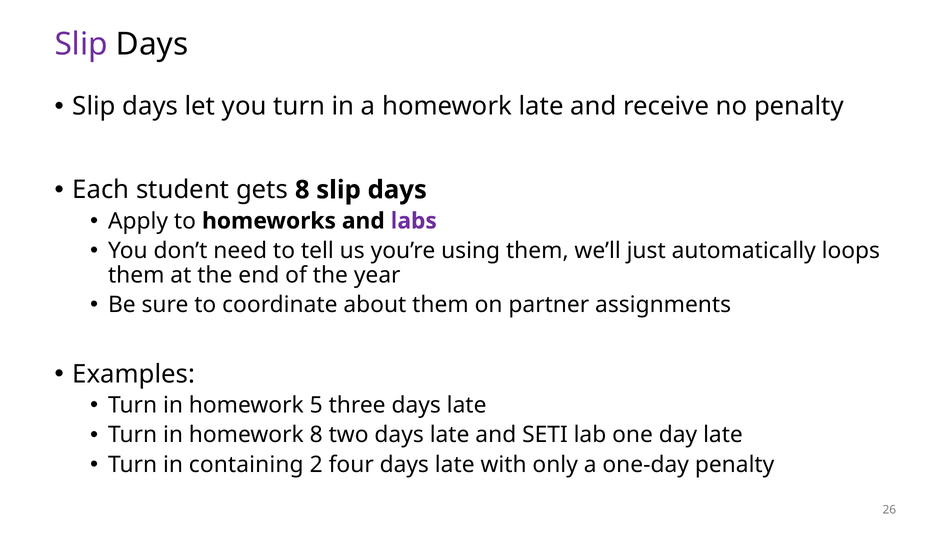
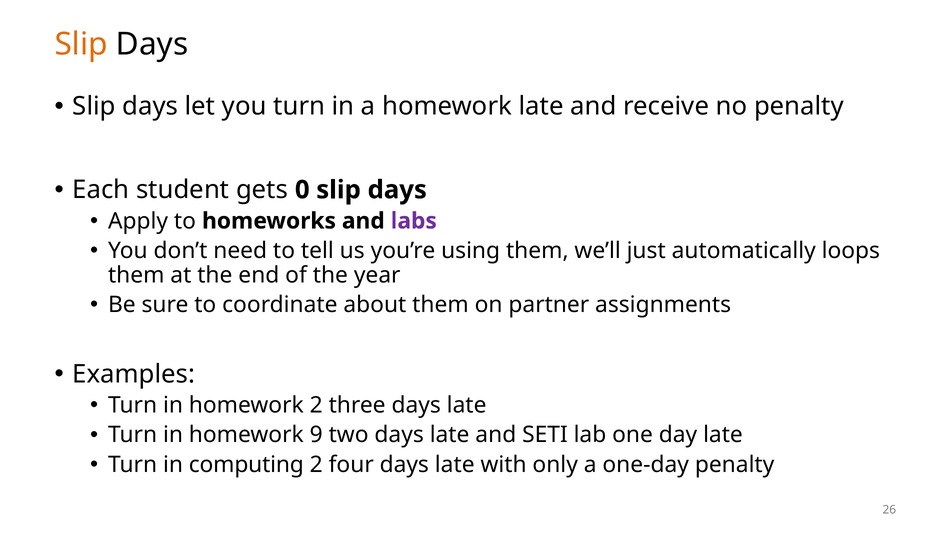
Slip at (81, 44) colour: purple -> orange
gets 8: 8 -> 0
homework 5: 5 -> 2
homework 8: 8 -> 9
containing: containing -> computing
